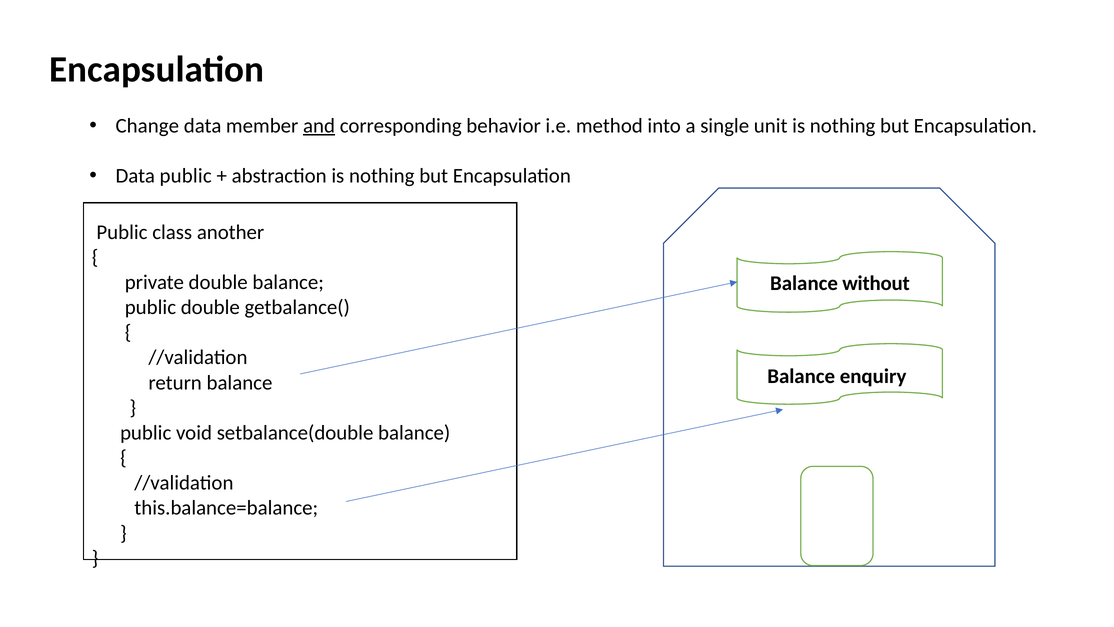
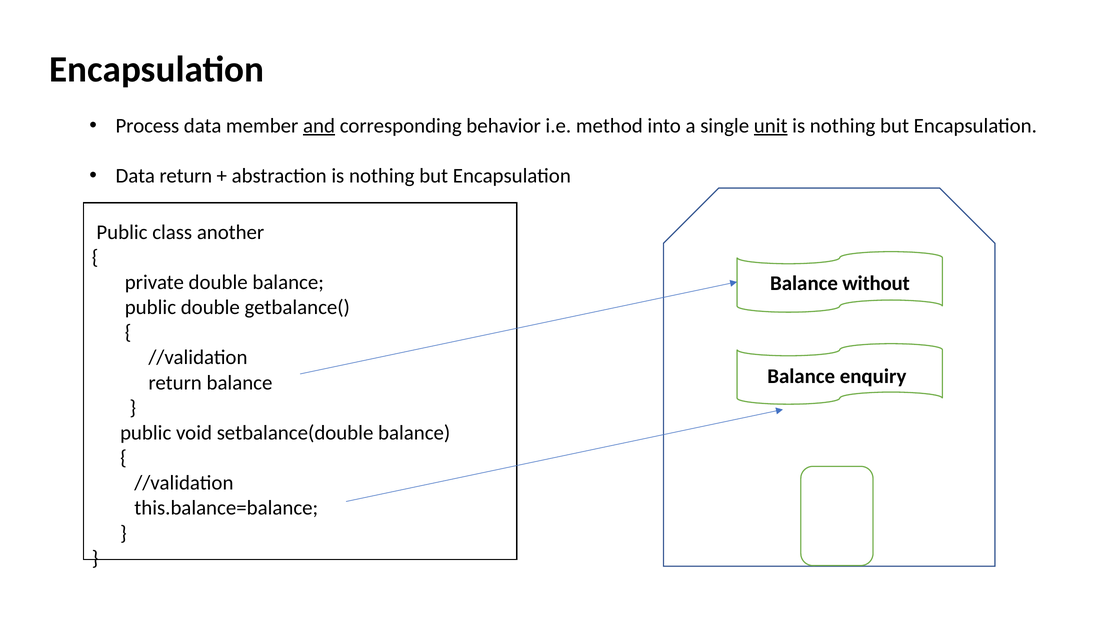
Change: Change -> Process
unit underline: none -> present
Data public: public -> return
